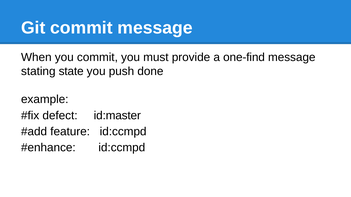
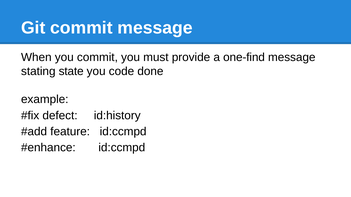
push: push -> code
id:master: id:master -> id:history
